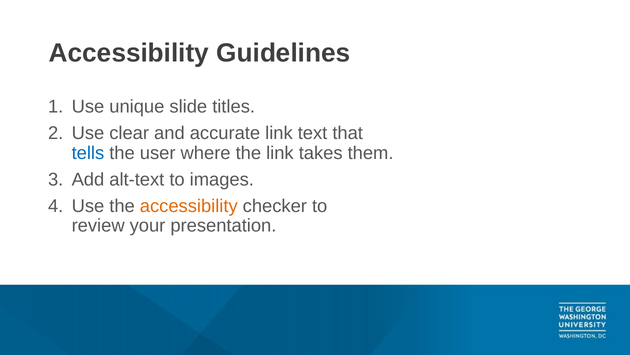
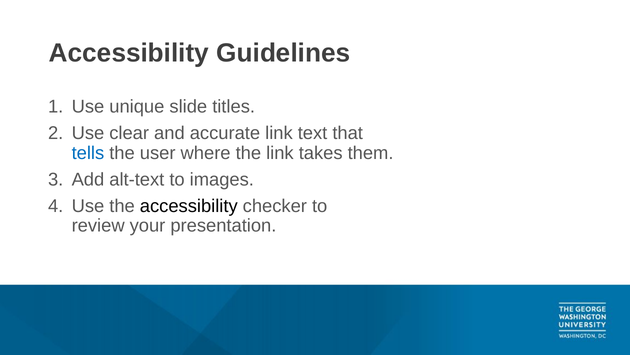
accessibility at (189, 206) colour: orange -> black
